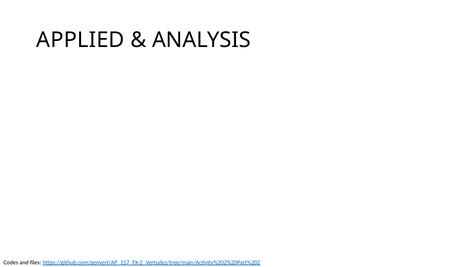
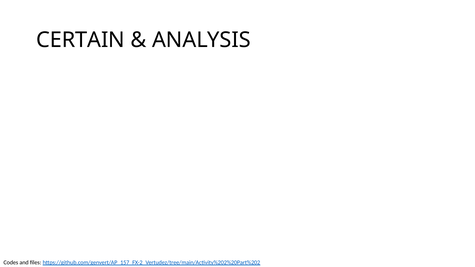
APPLIED: APPLIED -> CERTAIN
